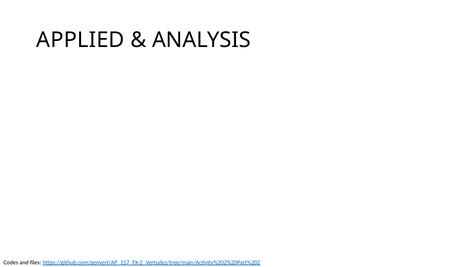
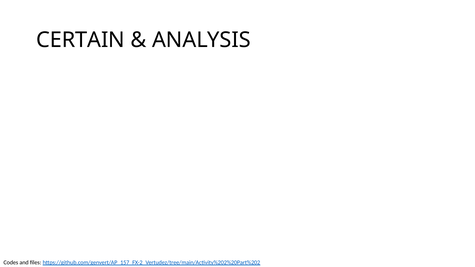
APPLIED: APPLIED -> CERTAIN
